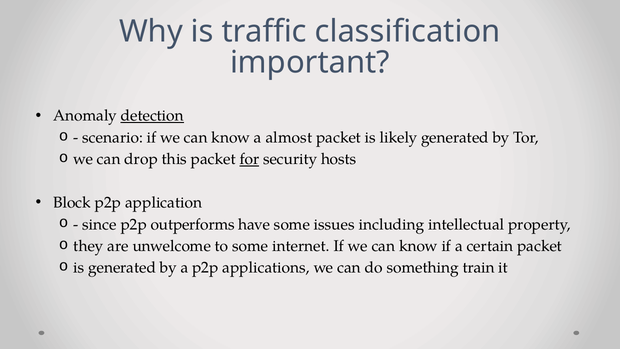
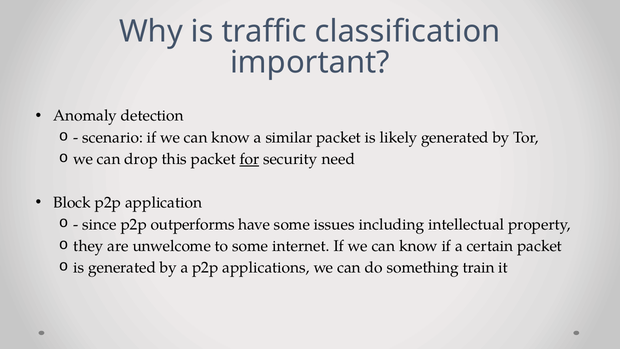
detection underline: present -> none
almost: almost -> similar
hosts: hosts -> need
